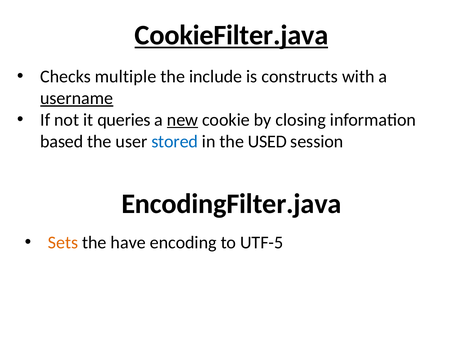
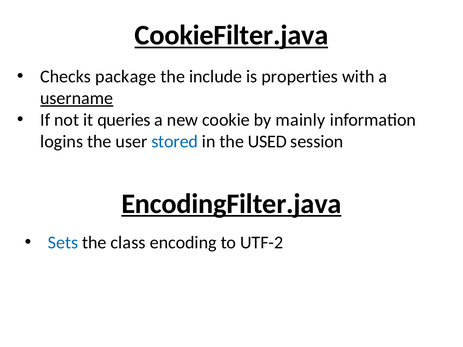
multiple: multiple -> package
constructs: constructs -> properties
new underline: present -> none
closing: closing -> mainly
based: based -> logins
EncodingFilter.java underline: none -> present
Sets colour: orange -> blue
have: have -> class
UTF-5: UTF-5 -> UTF-2
